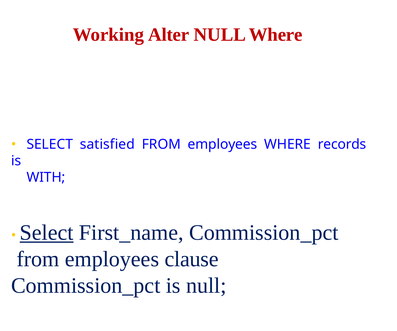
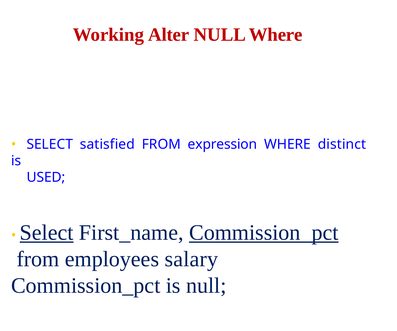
employees at (222, 144): employees -> expression
records: records -> distinct
WITH: WITH -> USED
Commission_pct at (264, 233) underline: none -> present
clause: clause -> salary
